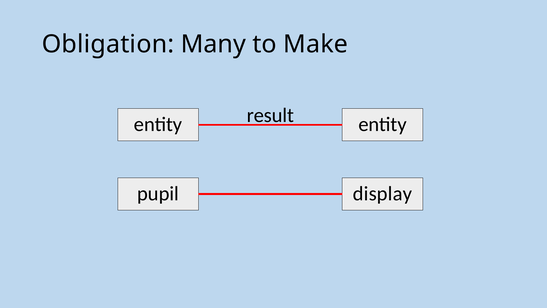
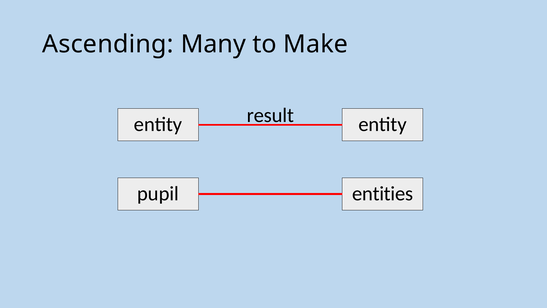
Obligation: Obligation -> Ascending
display: display -> entities
